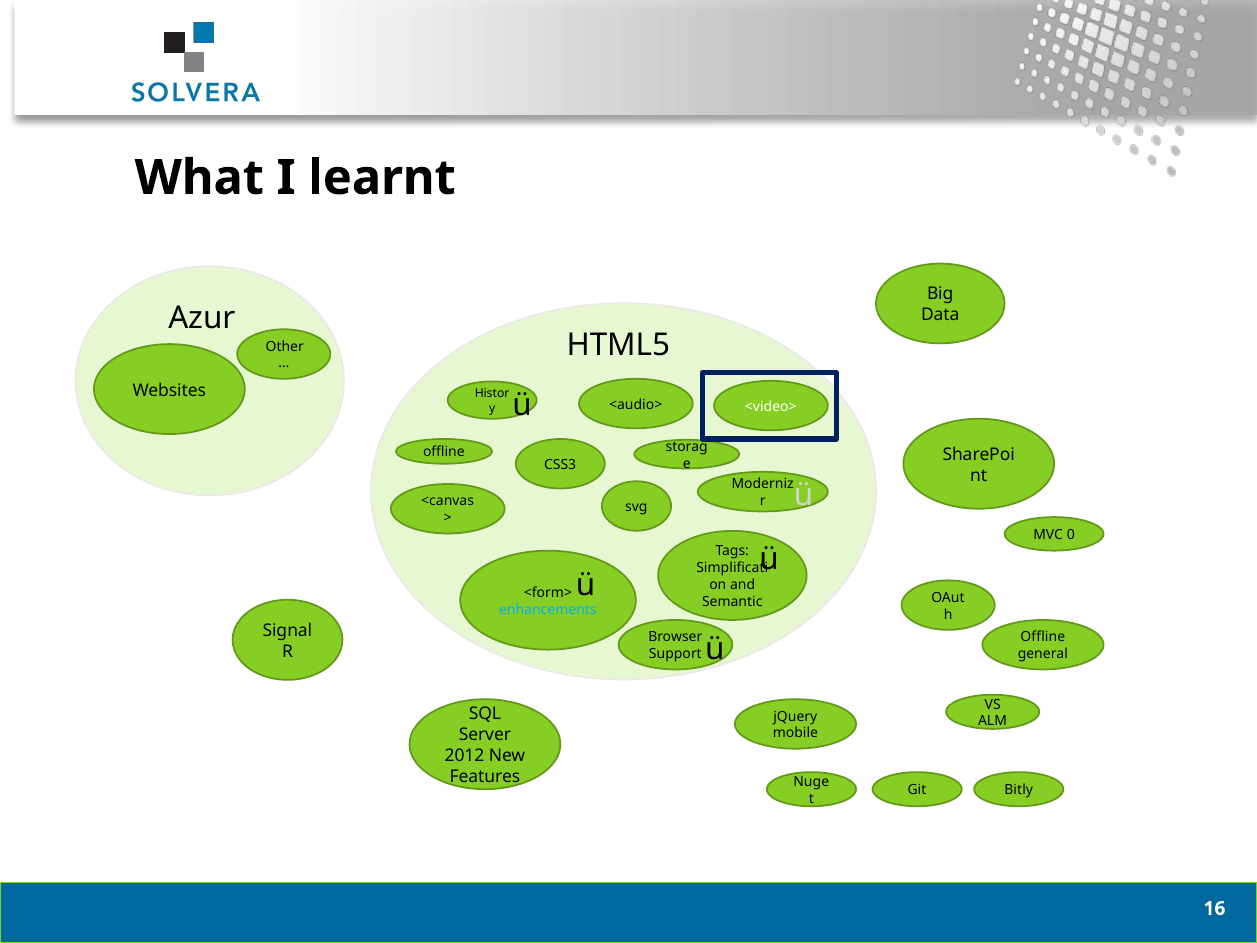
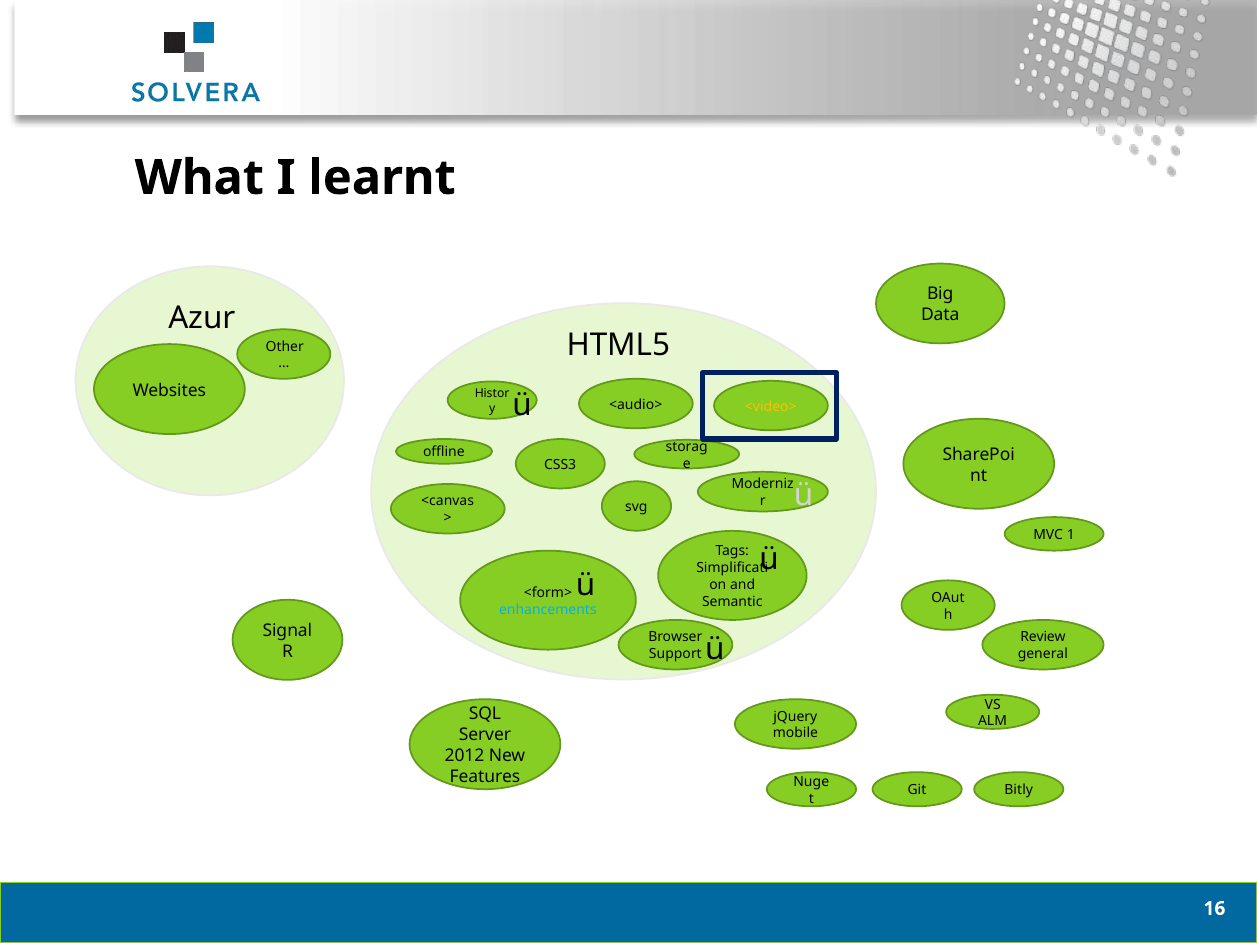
<video> colour: white -> yellow
0: 0 -> 1
Offline at (1043, 637): Offline -> Review
